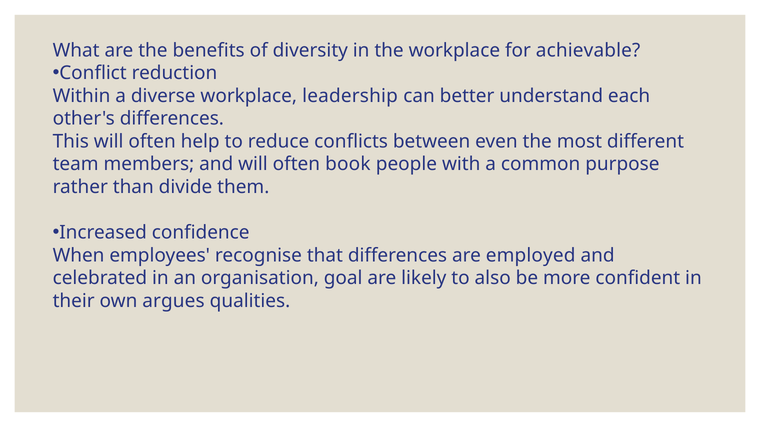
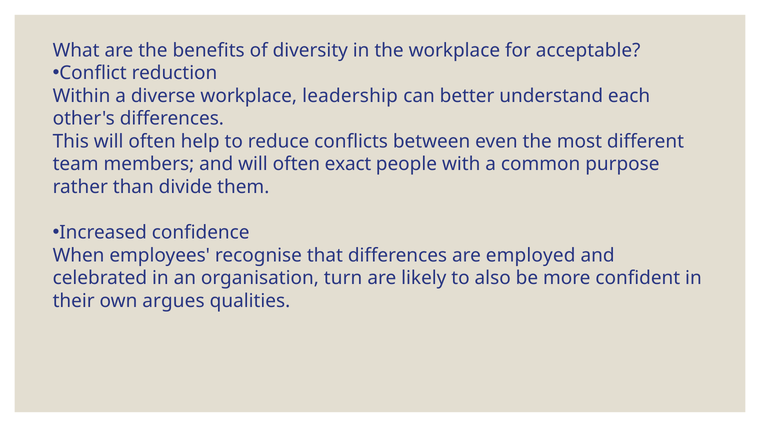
achievable: achievable -> acceptable
book: book -> exact
goal: goal -> turn
